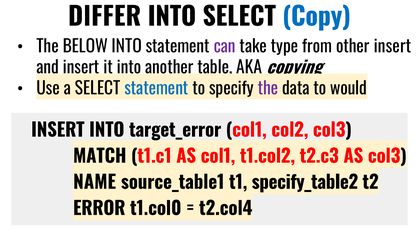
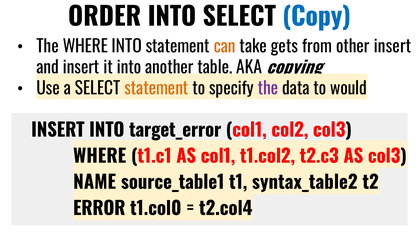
DIFFER: DIFFER -> ORDER
The BELOW: BELOW -> WHERE
can colour: purple -> orange
type: type -> gets
statement at (156, 89) colour: blue -> orange
MATCH at (100, 156): MATCH -> WHERE
specify_table2: specify_table2 -> syntax_table2
